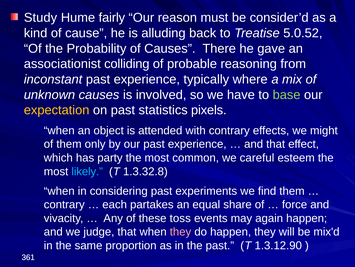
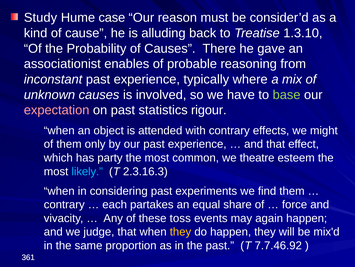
fairly: fairly -> case
5.0.52: 5.0.52 -> 1.3.10
colliding: colliding -> enables
expectation colour: yellow -> pink
pixels: pixels -> rigour
careful: careful -> theatre
1.3.32.8: 1.3.32.8 -> 2.3.16.3
they at (180, 231) colour: pink -> yellow
1.3.12.90: 1.3.12.90 -> 7.7.46.92
